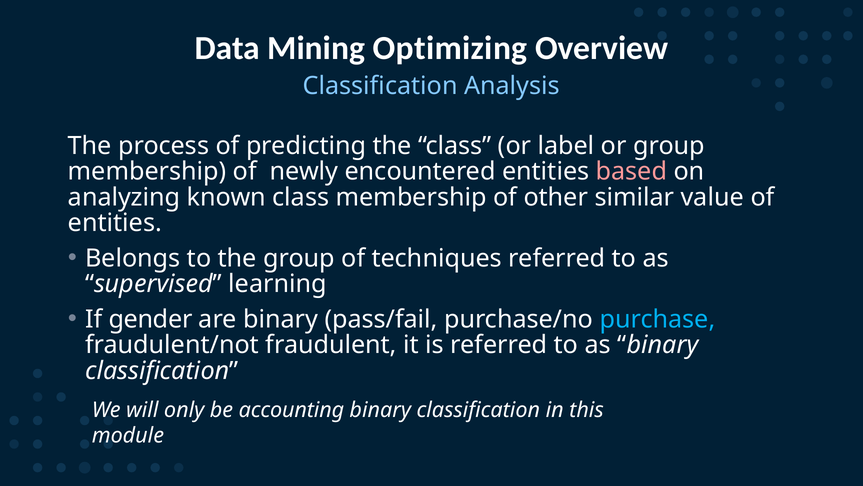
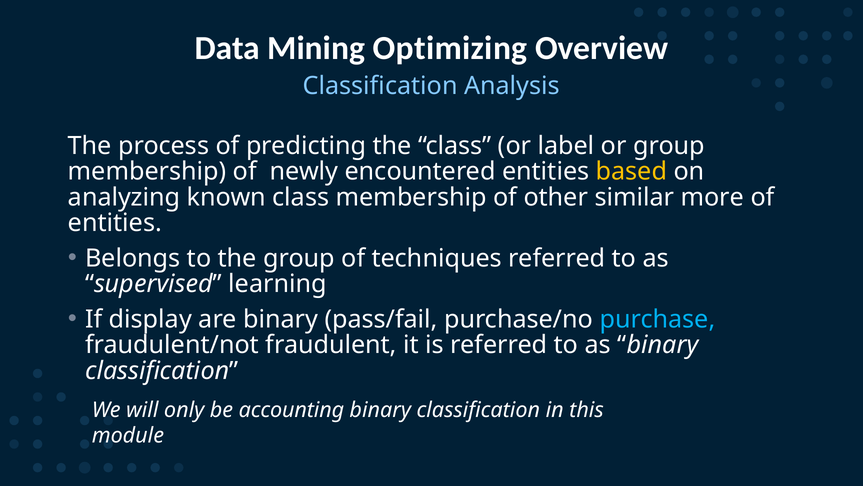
based colour: pink -> yellow
value: value -> more
gender: gender -> display
